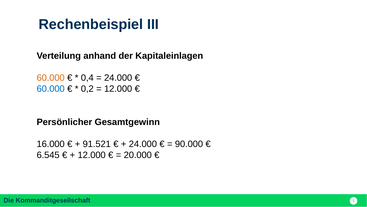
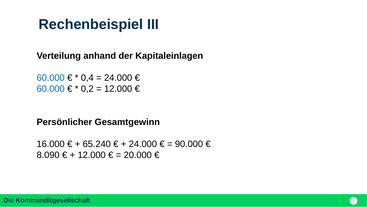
60.000 at (51, 78) colour: orange -> blue
91.521: 91.521 -> 65.240
6.545: 6.545 -> 8.090
